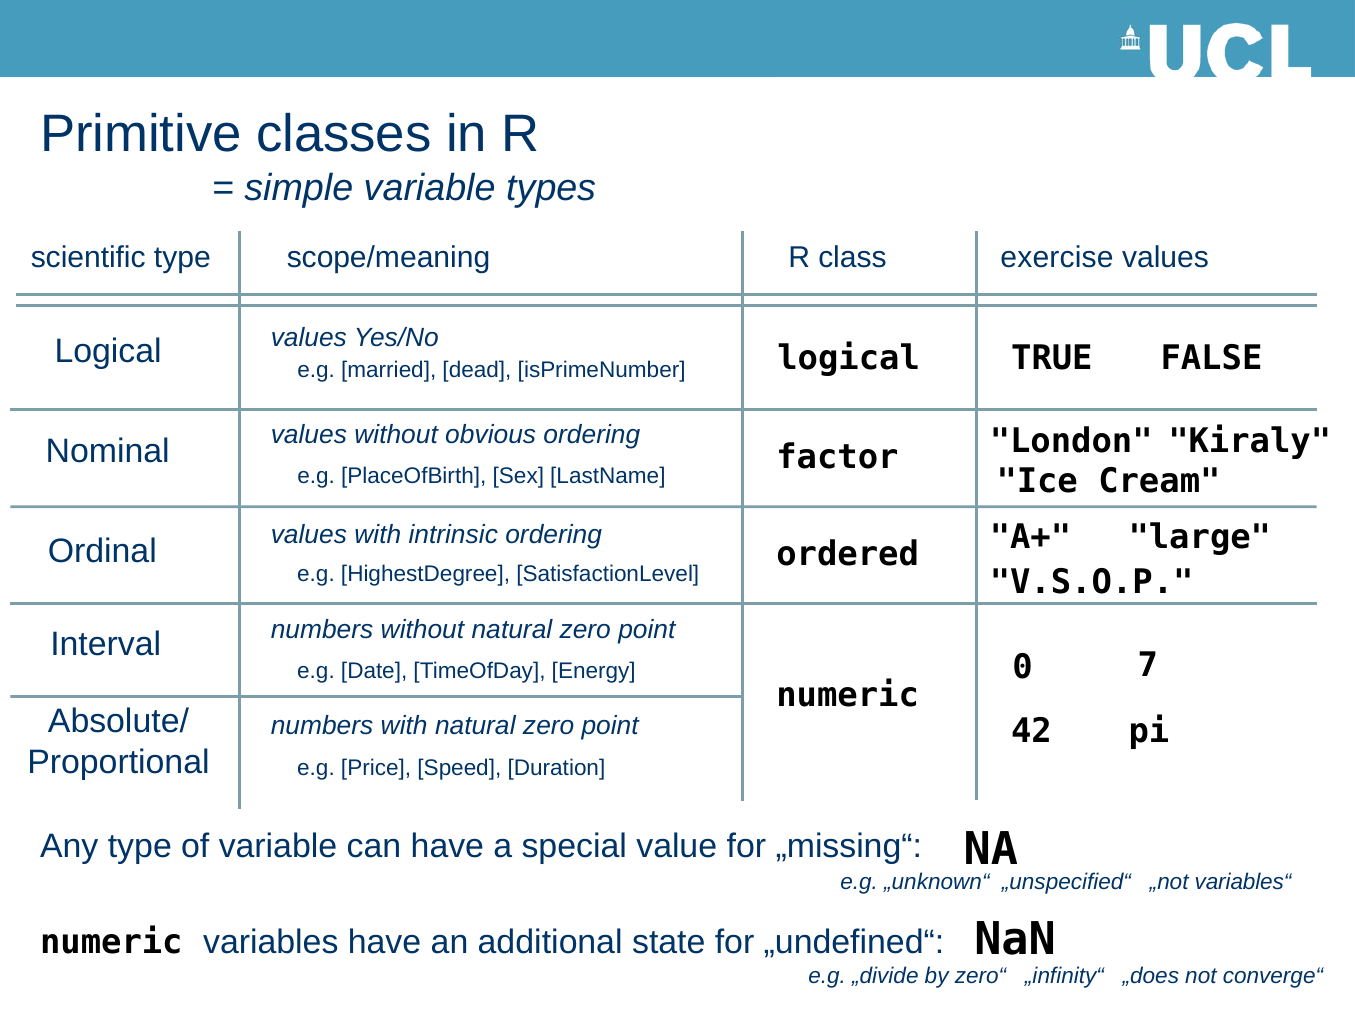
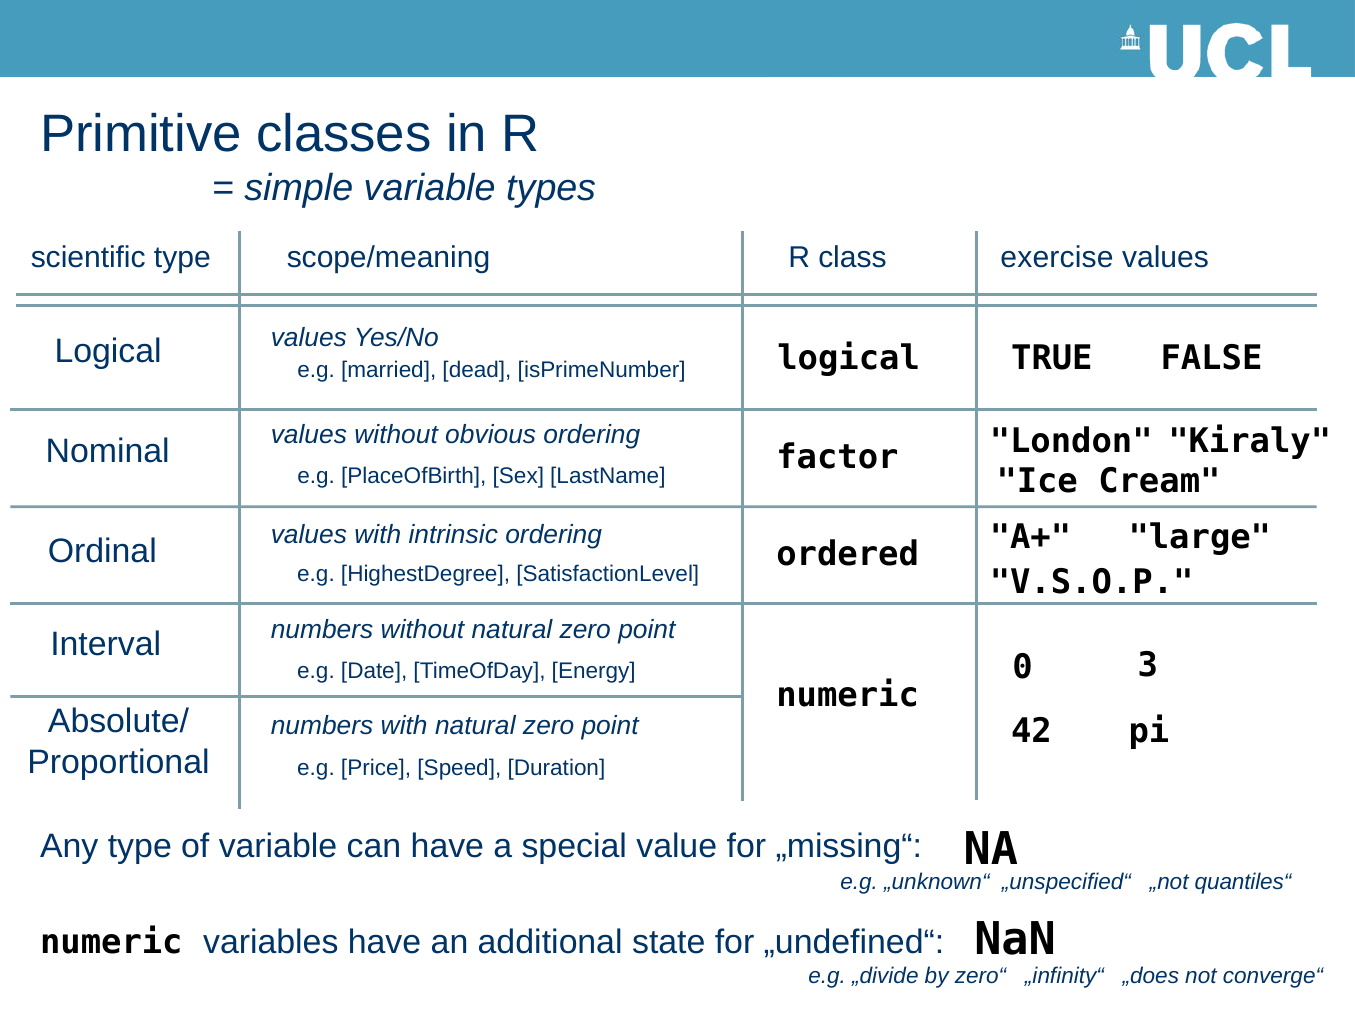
7: 7 -> 3
variables“: variables“ -> quantiles“
